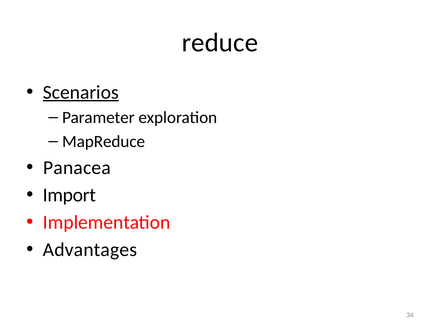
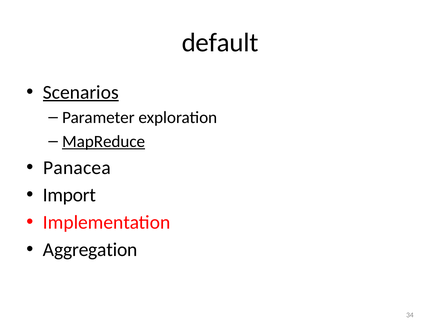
reduce: reduce -> default
MapReduce underline: none -> present
Advantages: Advantages -> Aggregation
